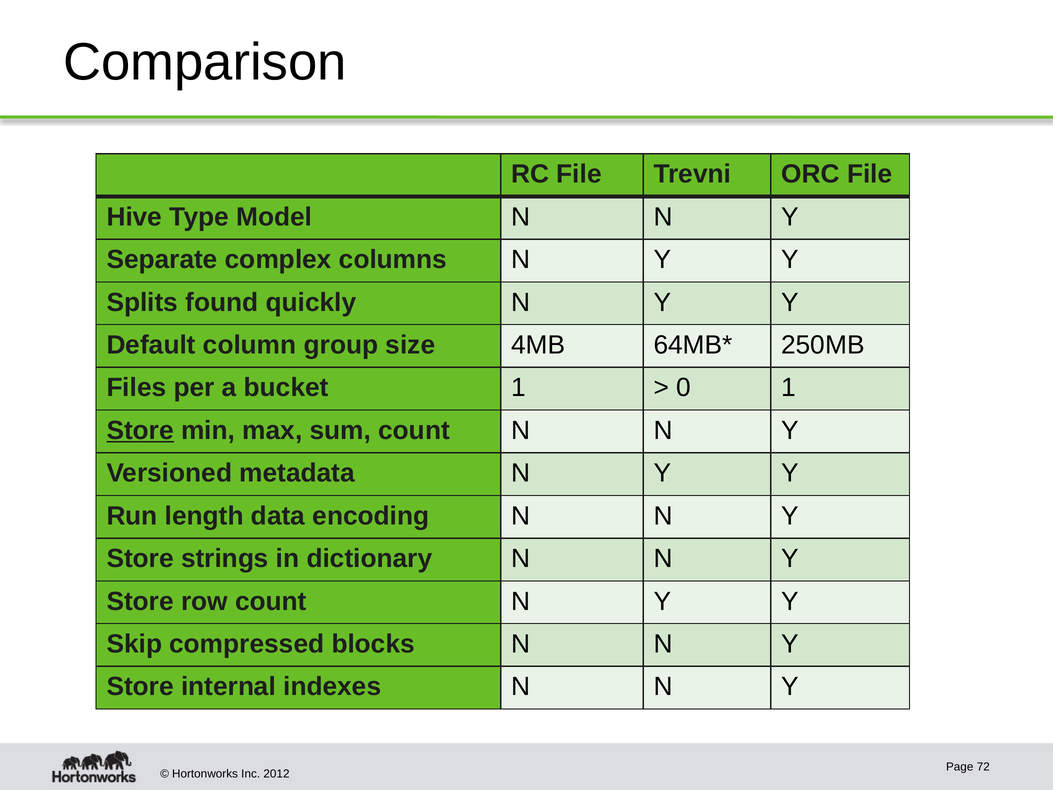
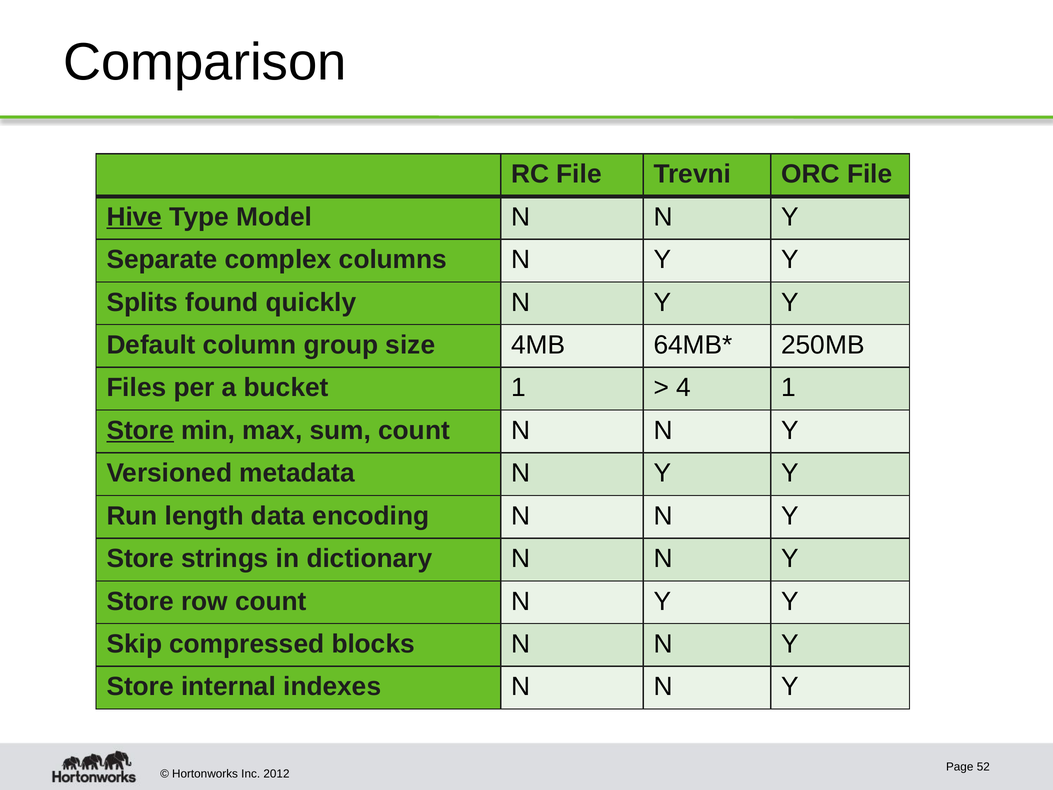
Hive underline: none -> present
0: 0 -> 4
72: 72 -> 52
